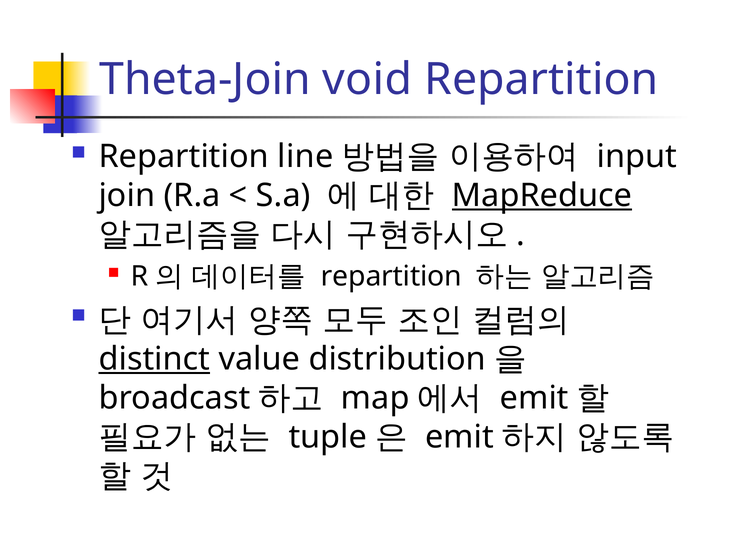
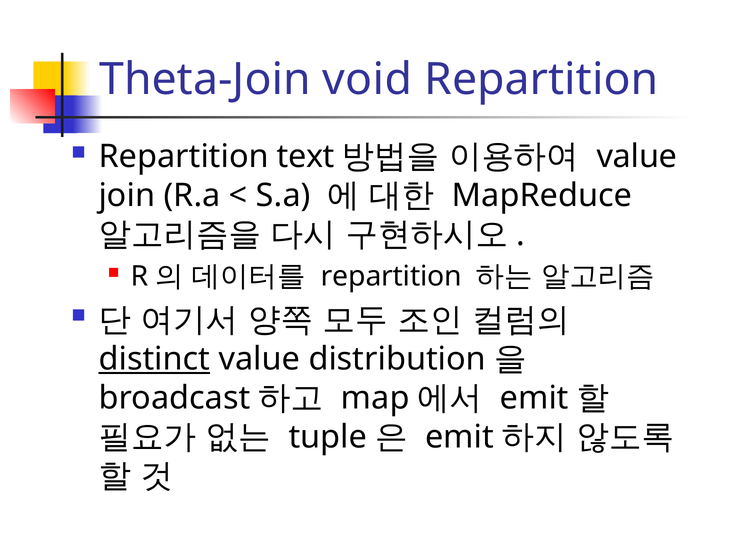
line: line -> text
input at (637, 157): input -> value
MapReduce underline: present -> none
